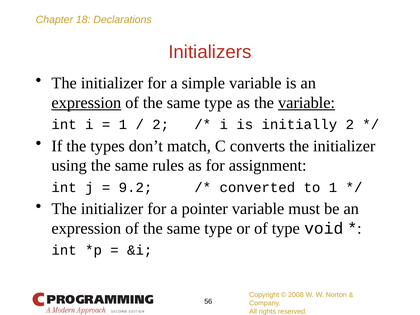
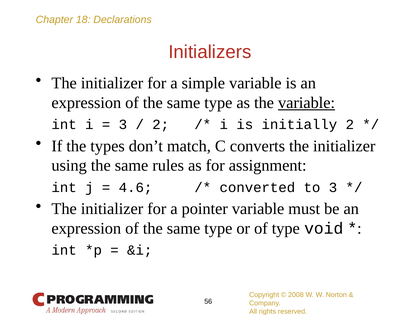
expression at (86, 103) underline: present -> none
1 at (123, 124): 1 -> 3
9.2: 9.2 -> 4.6
to 1: 1 -> 3
